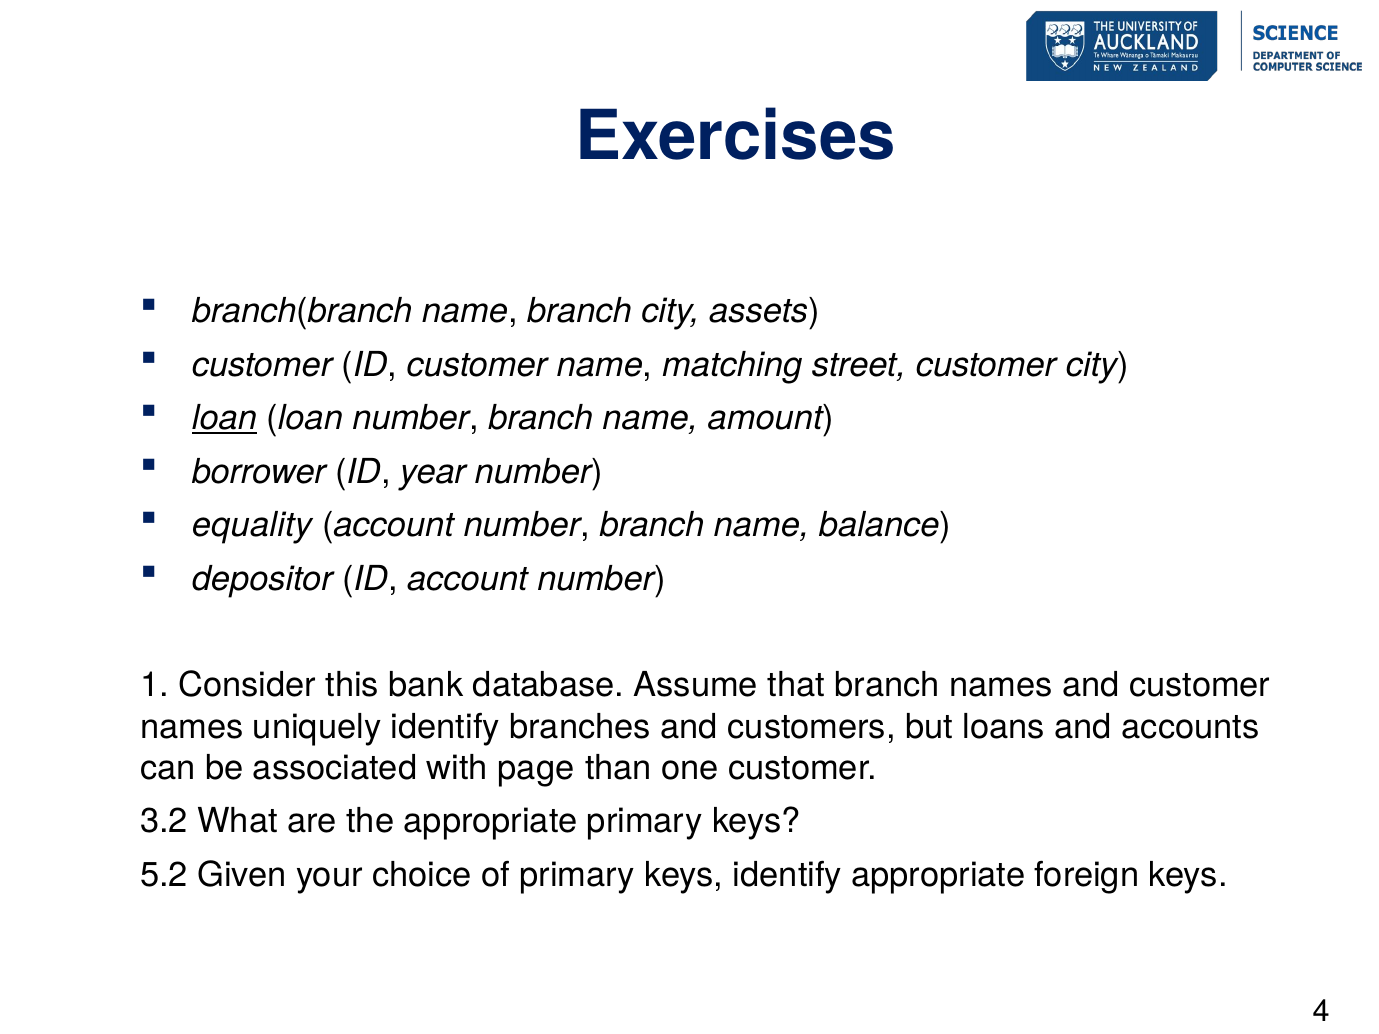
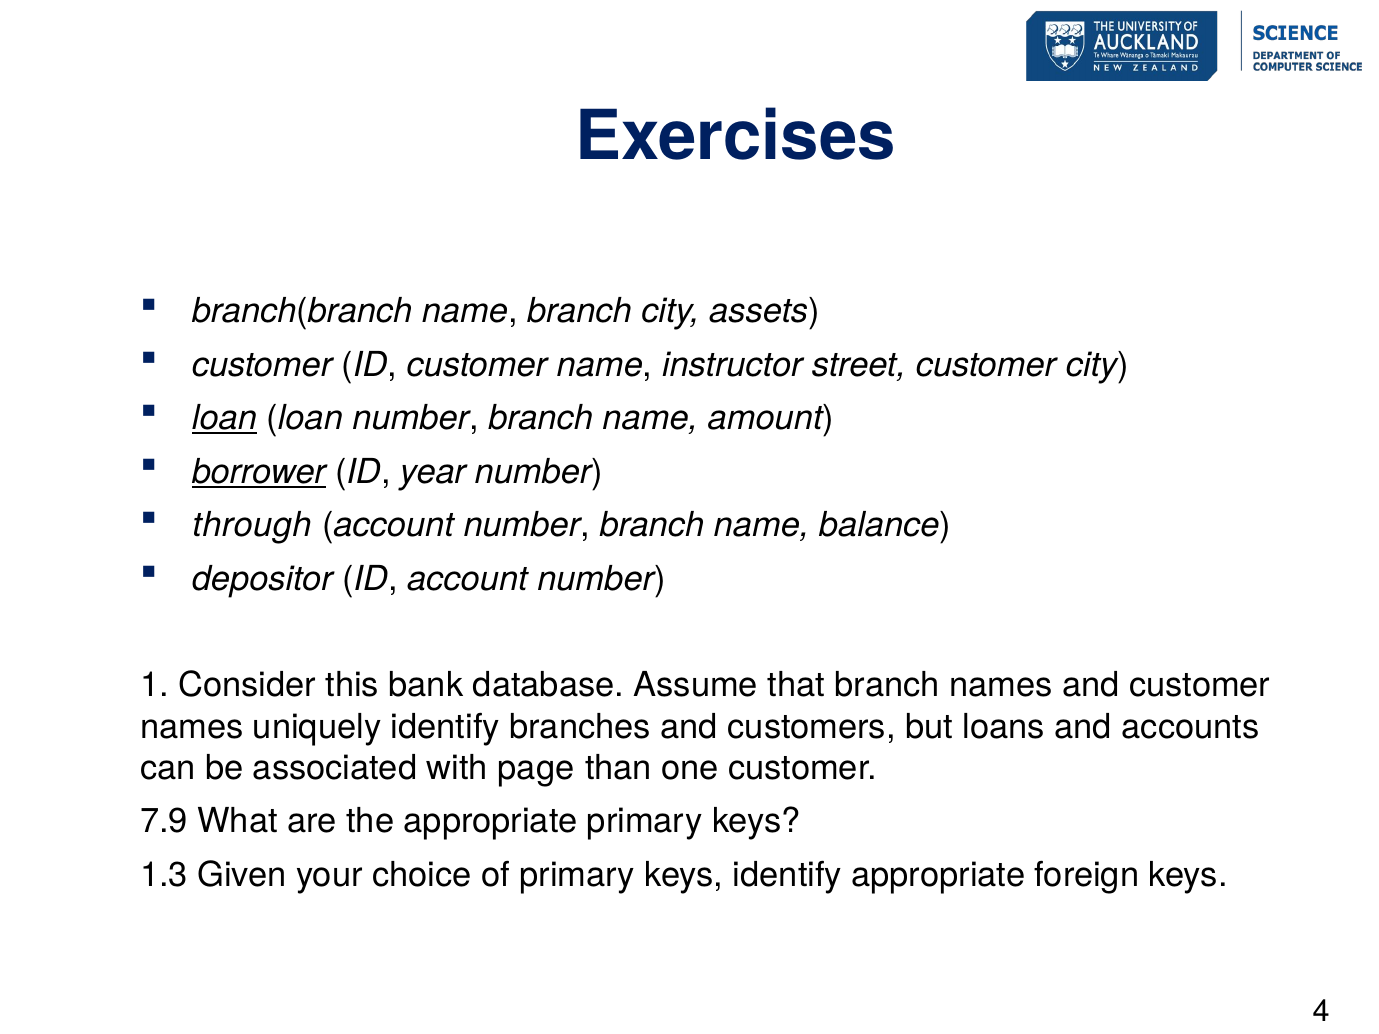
matching: matching -> instructor
borrower underline: none -> present
equality: equality -> through
3.2: 3.2 -> 7.9
5.2: 5.2 -> 1.3
